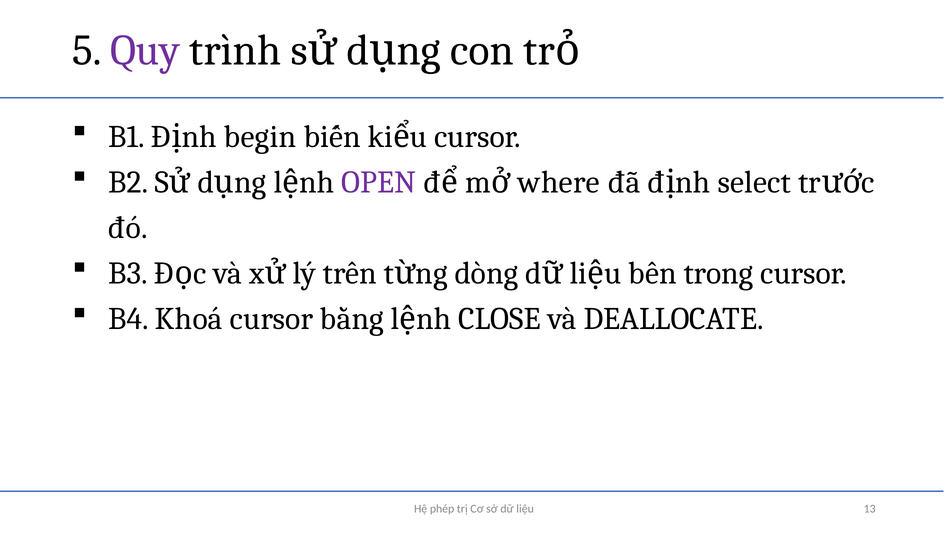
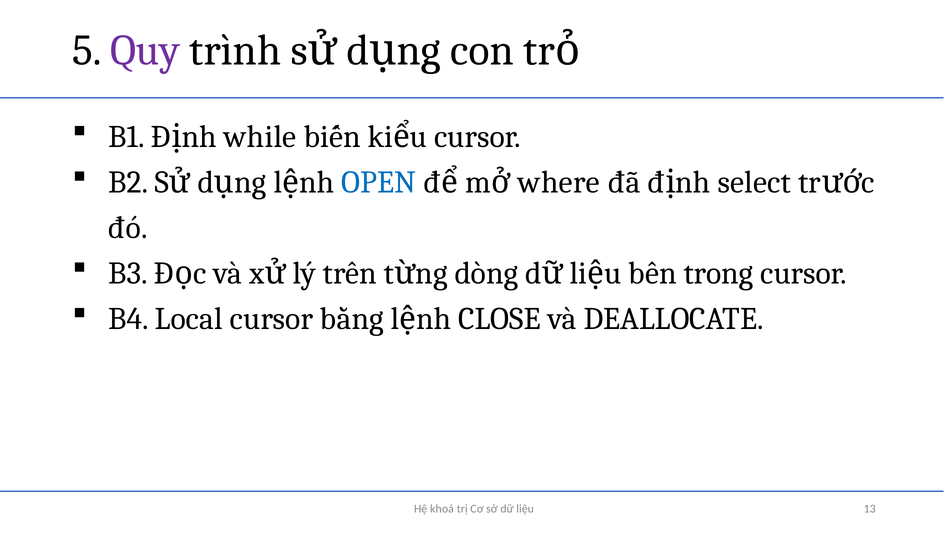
begin: begin -> while
OPEN colour: purple -> blue
Khoá: Khoá -> Local
phép: phép -> khoá
